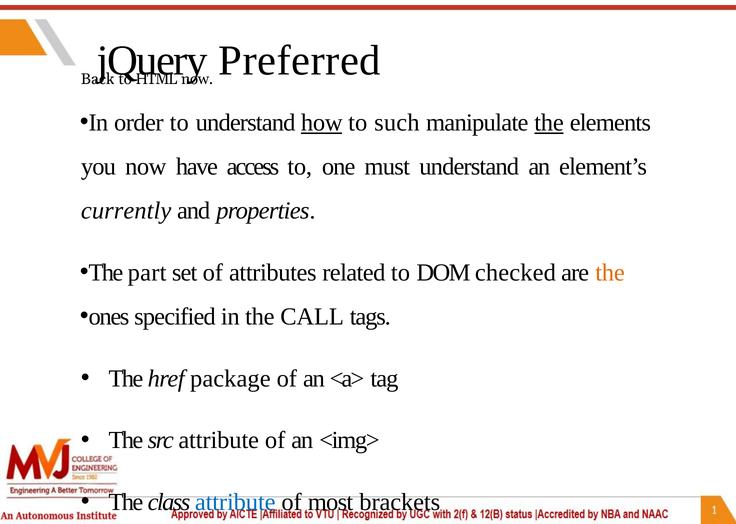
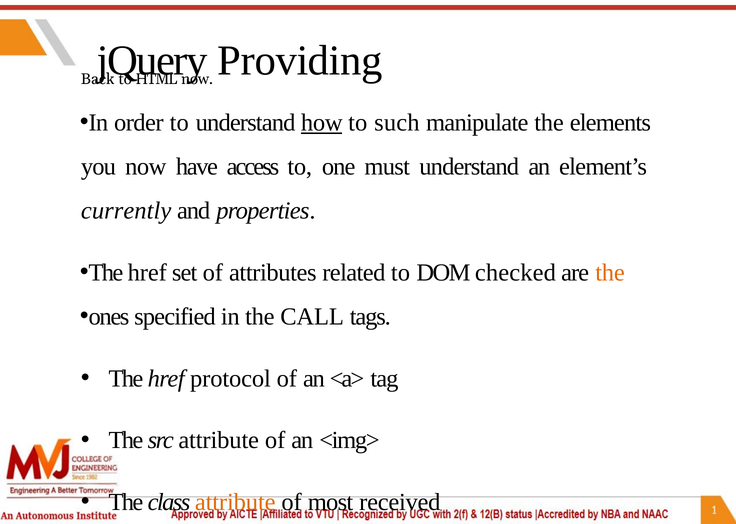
Preferred: Preferred -> Providing
the at (549, 123) underline: present -> none
part at (147, 273): part -> href
package: package -> protocol
attribute at (235, 502) colour: blue -> orange
brackets: brackets -> received
